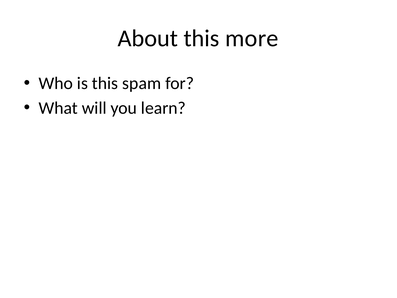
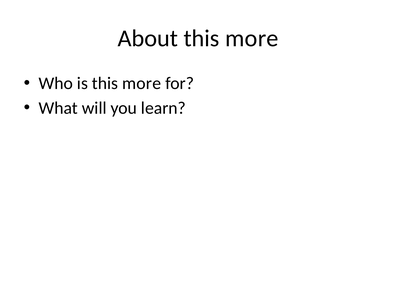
is this spam: spam -> more
